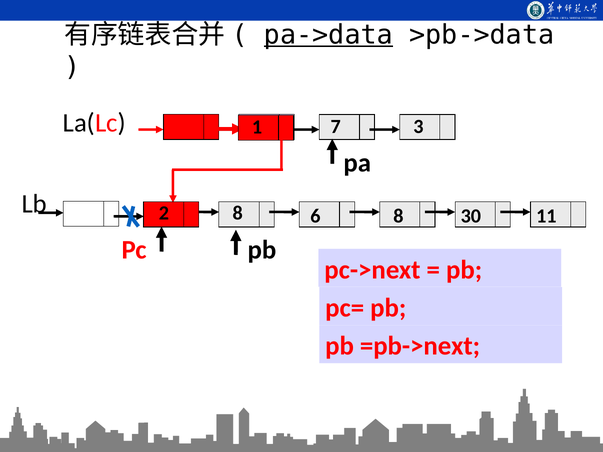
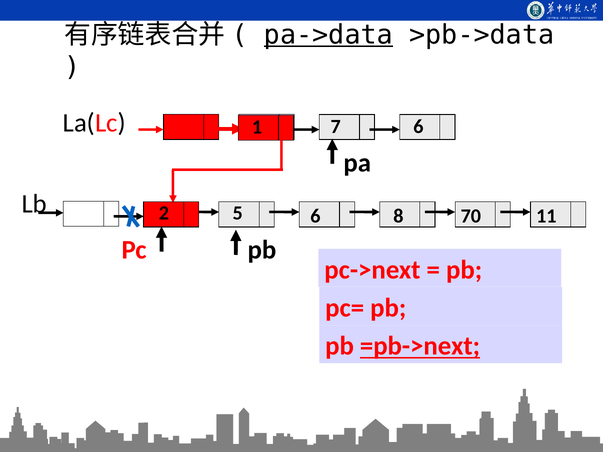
7 3: 3 -> 6
8 at (238, 213): 8 -> 5
30: 30 -> 70
=pb->next underline: none -> present
